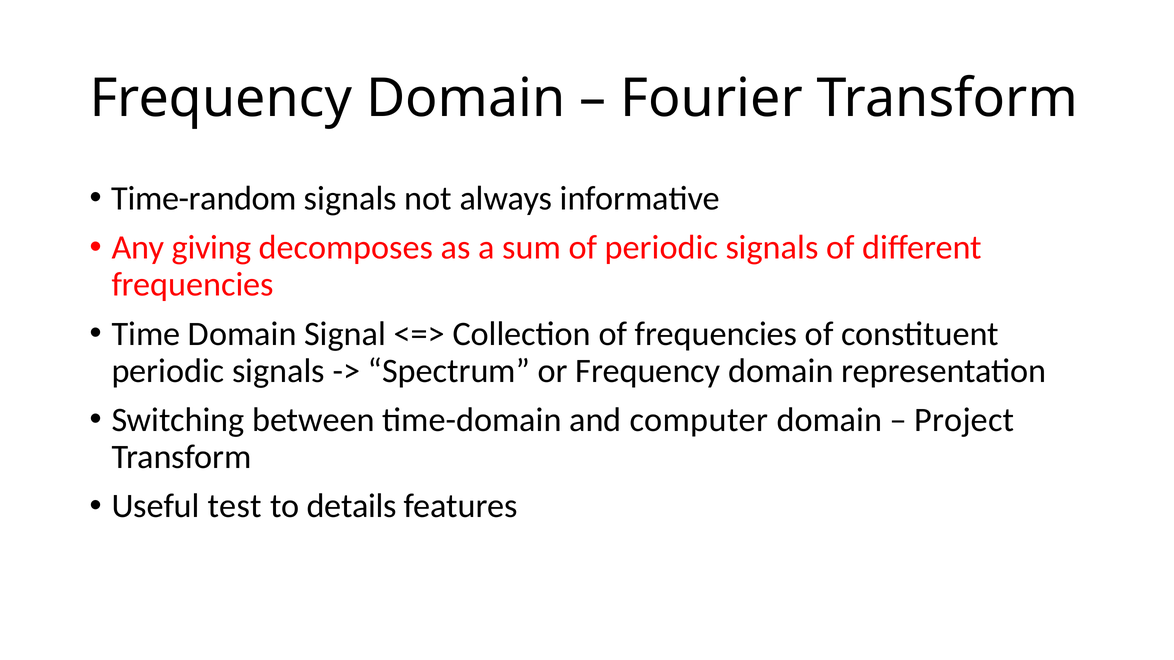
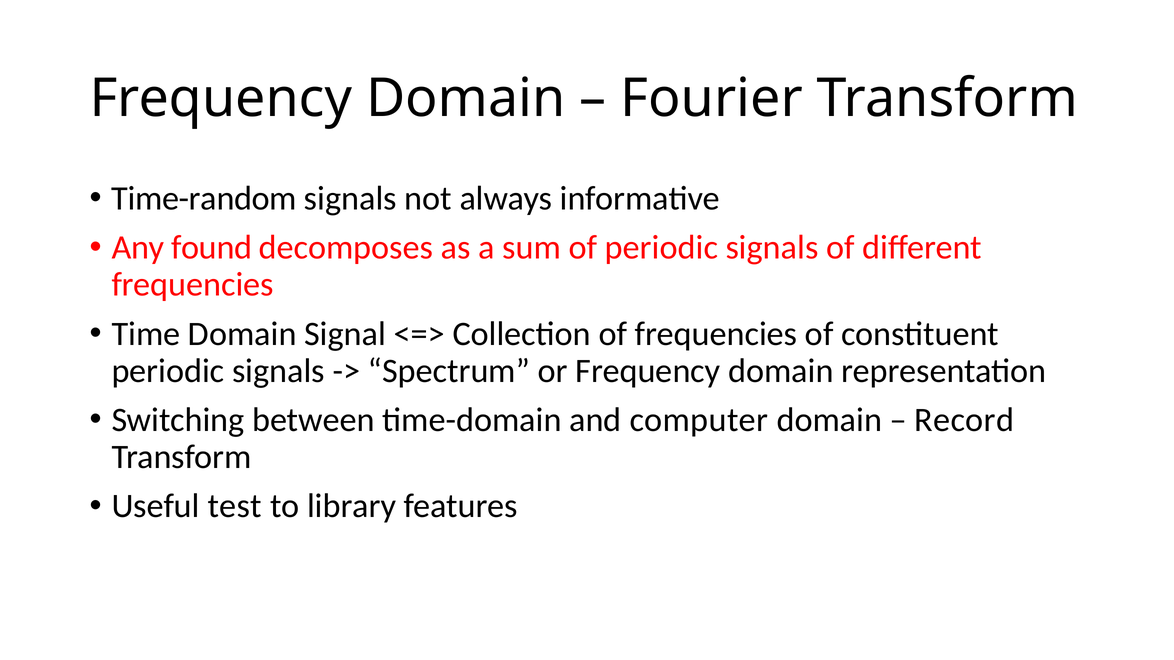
giving: giving -> found
Project: Project -> Record
details: details -> library
